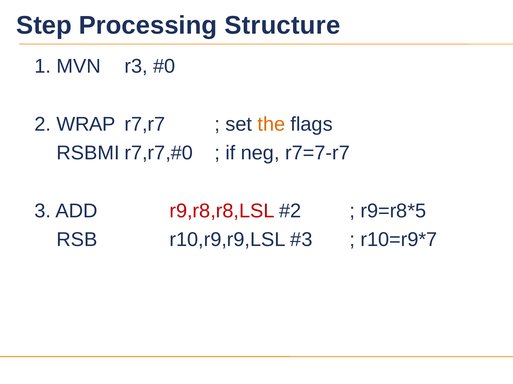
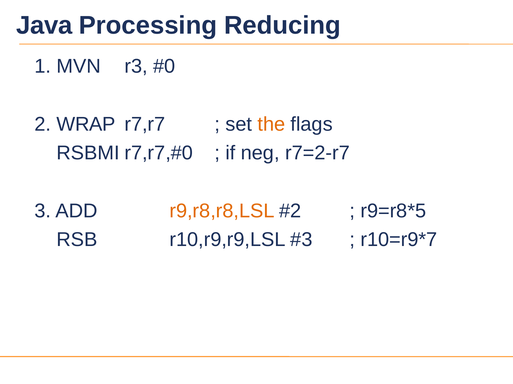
Step: Step -> Java
Structure: Structure -> Reducing
r7=7-r7: r7=7-r7 -> r7=2-r7
r9,r8,r8,LSL colour: red -> orange
